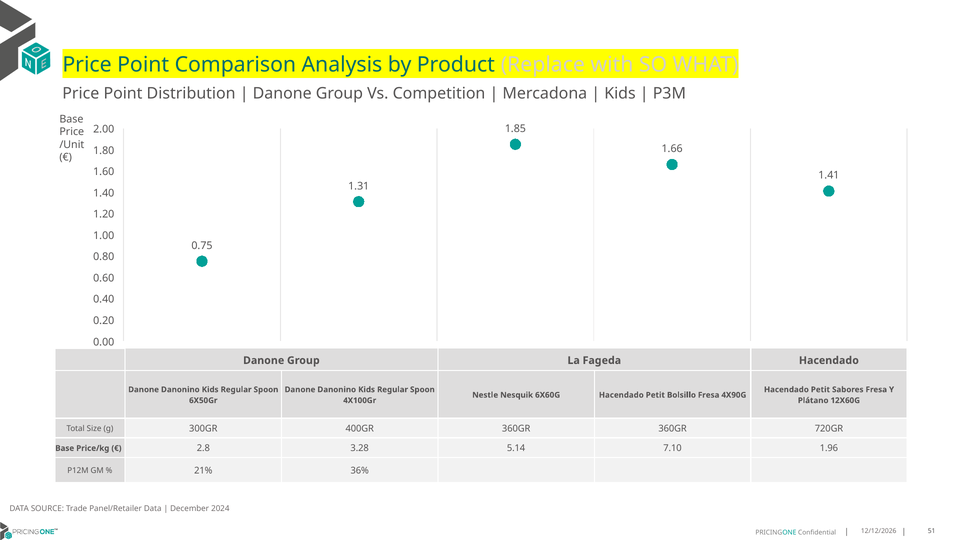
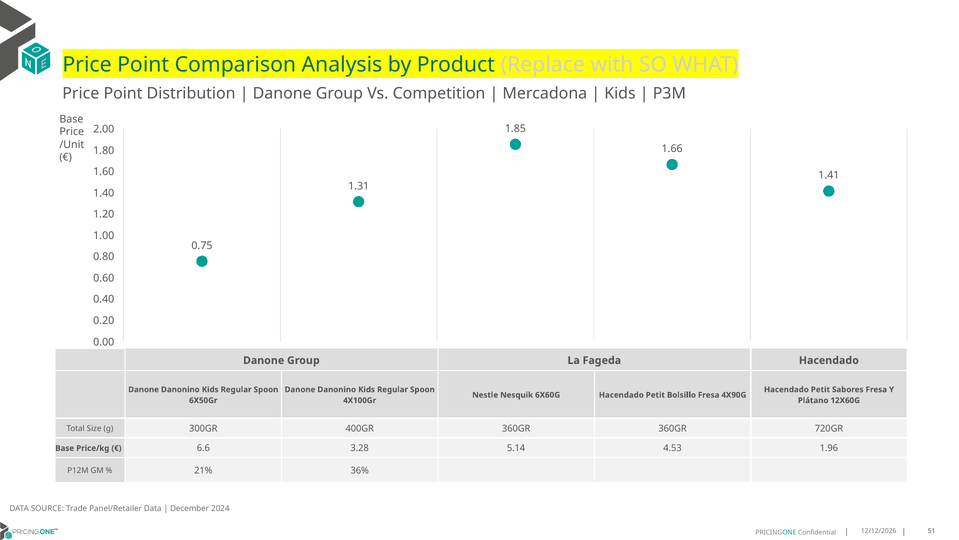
2.8: 2.8 -> 6.6
7.10: 7.10 -> 4.53
